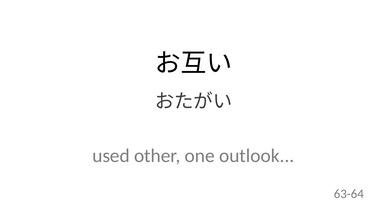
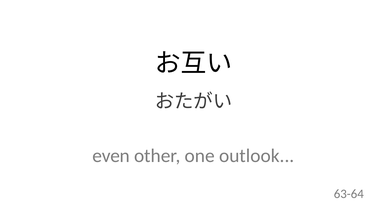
used: used -> even
